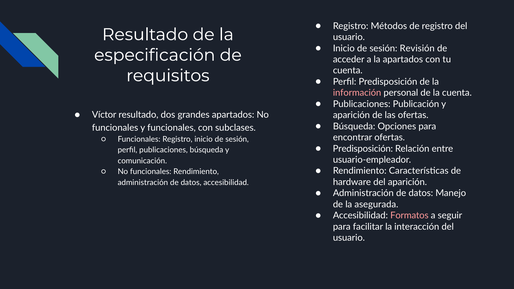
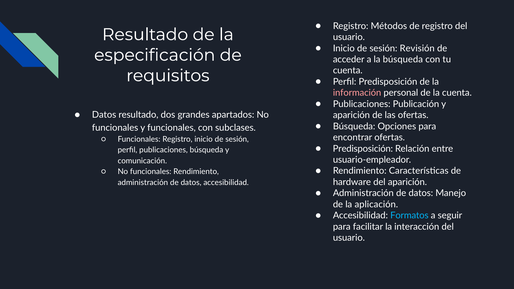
la apartados: apartados -> búsqueda
Víctor at (104, 115): Víctor -> Datos
asegurada: asegurada -> aplicación
Formatos colour: pink -> light blue
